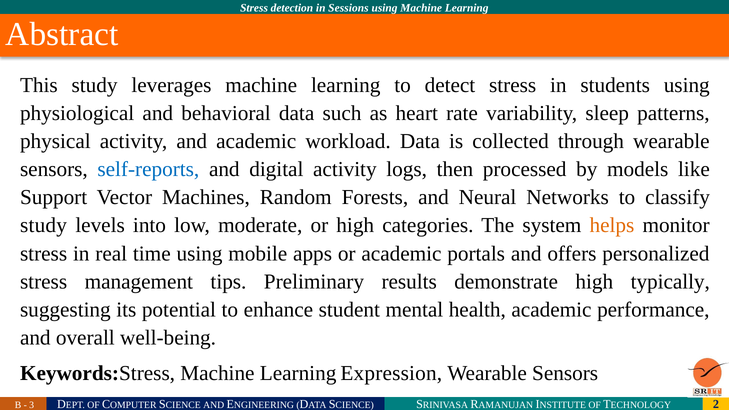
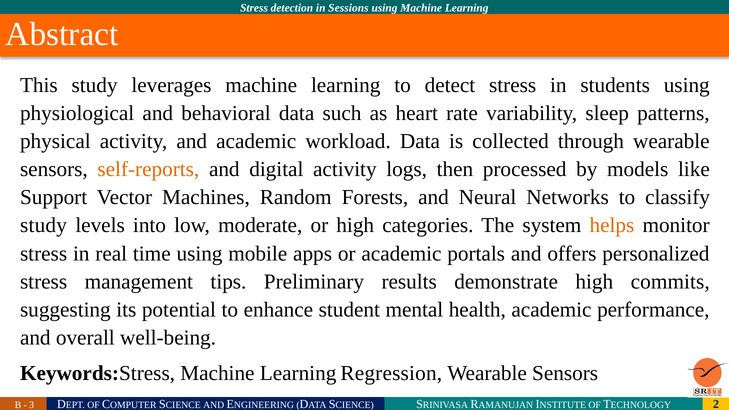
self-reports colour: blue -> orange
typically: typically -> commits
Expression: Expression -> Regression
